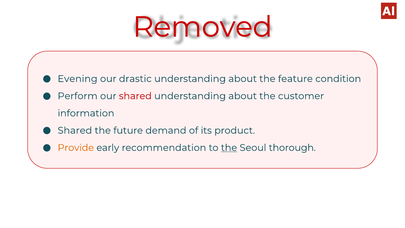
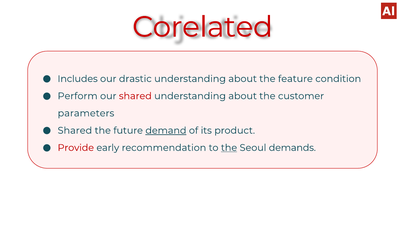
Removed: Removed -> Corelated
Evening: Evening -> Includes
information: information -> parameters
demand underline: none -> present
Provide colour: orange -> red
thorough: thorough -> demands
